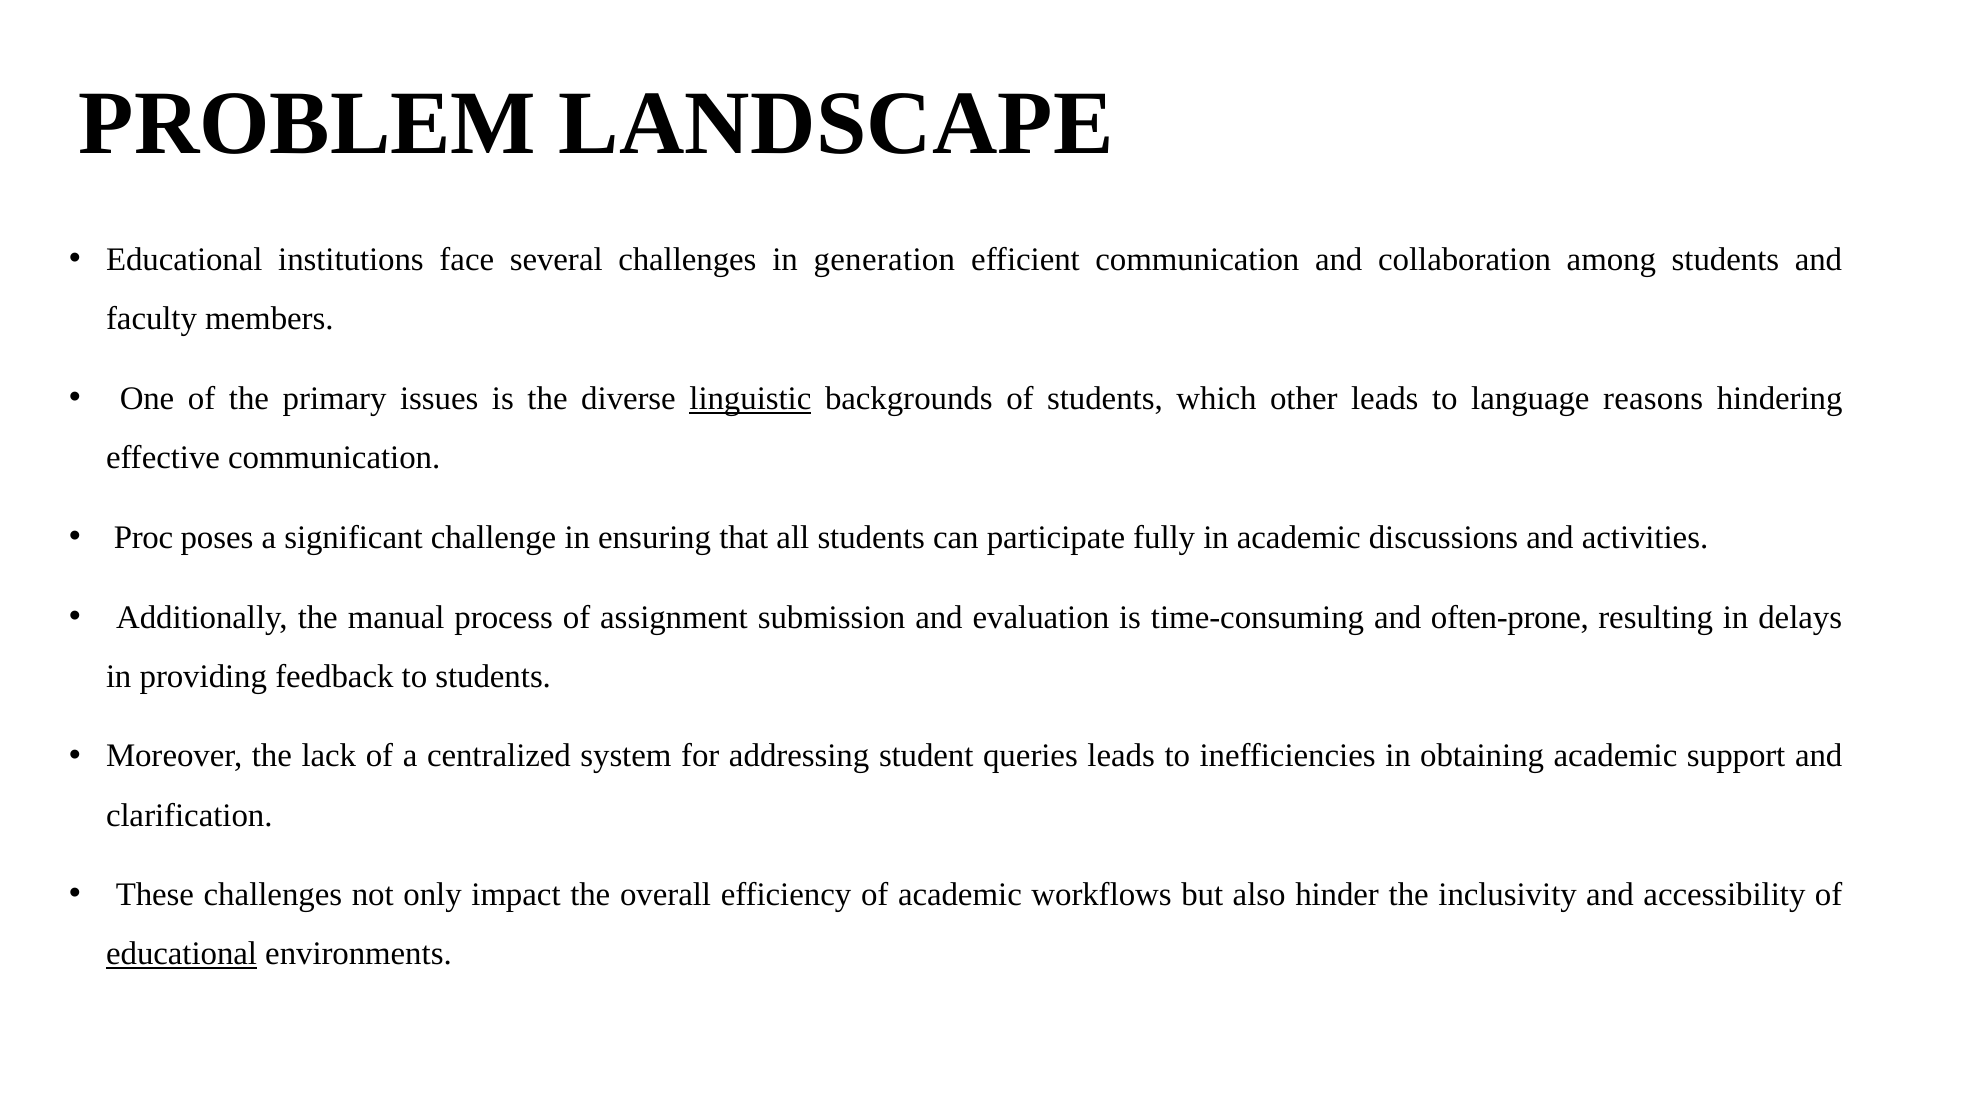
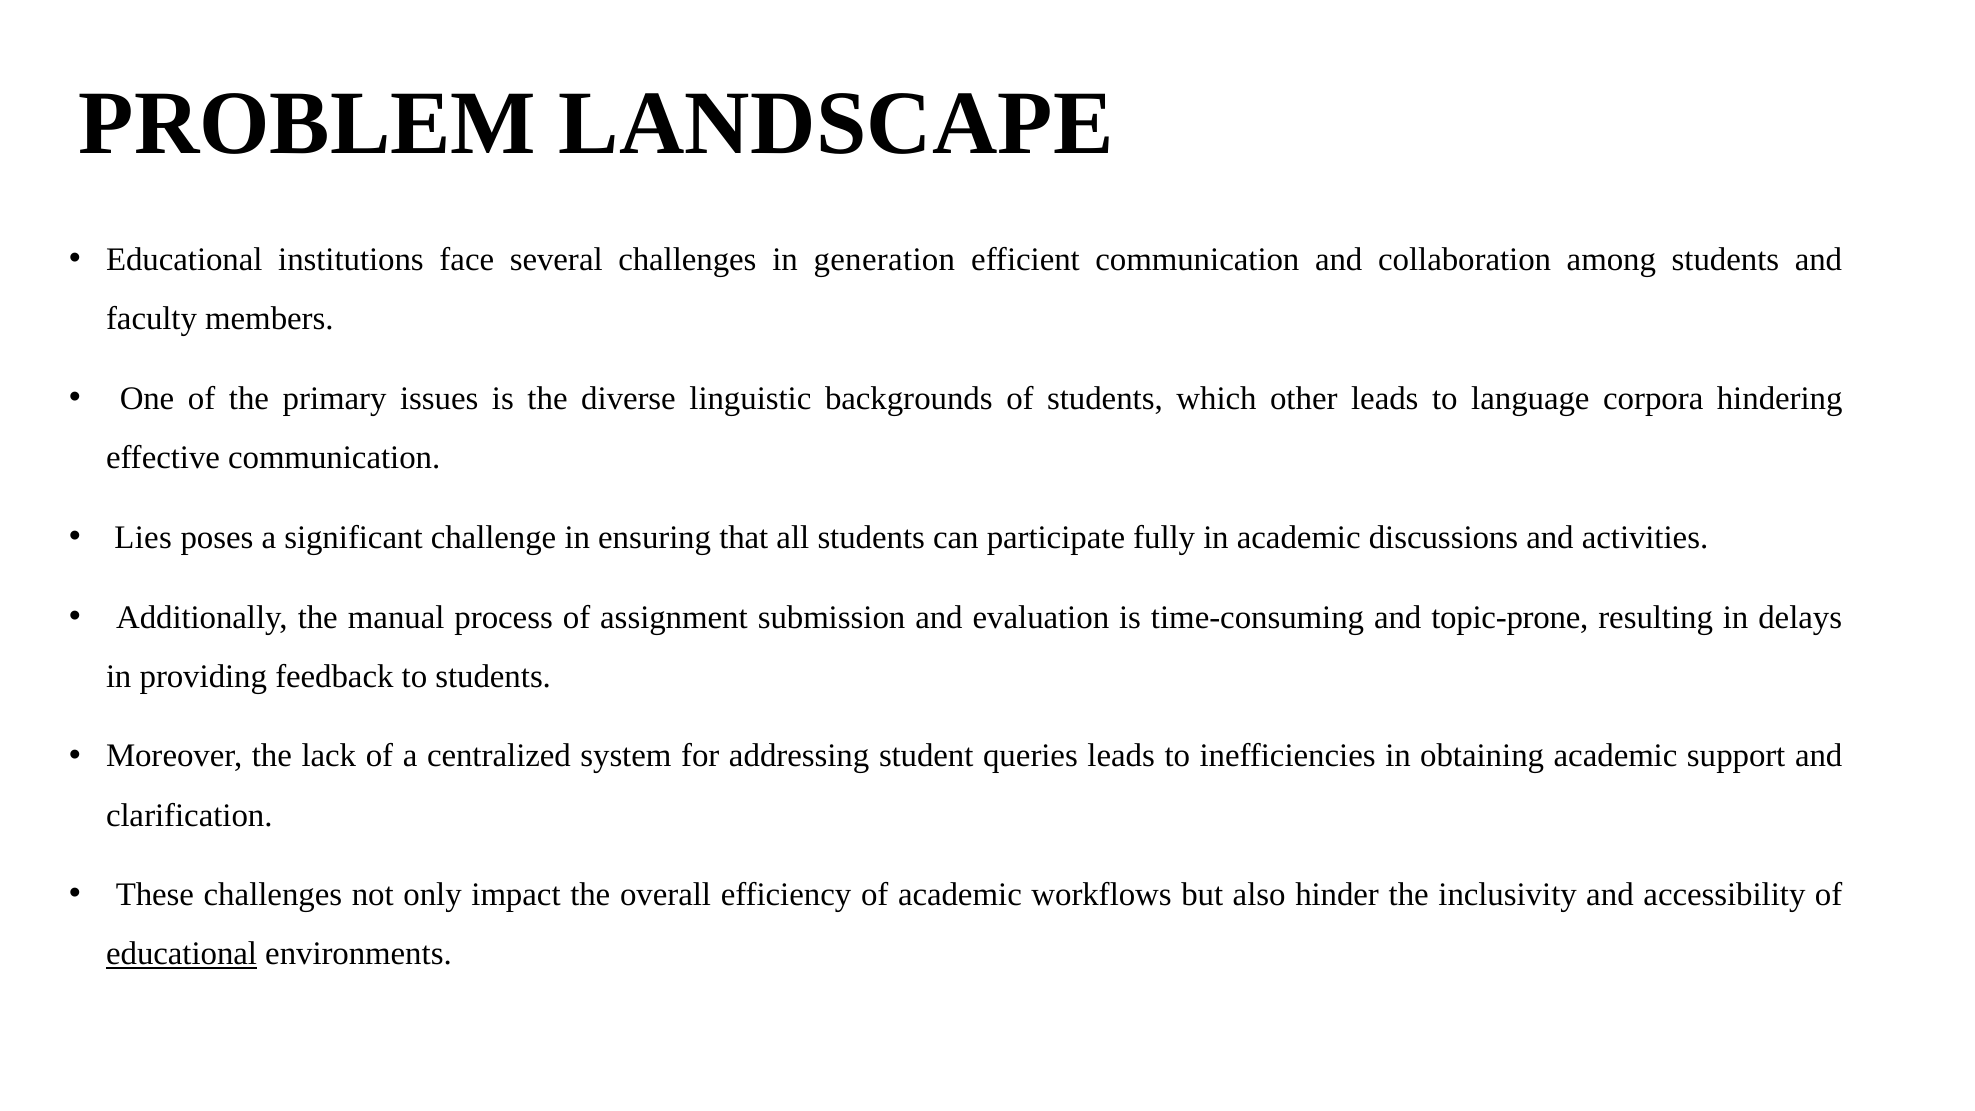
linguistic underline: present -> none
reasons: reasons -> corpora
Proc: Proc -> Lies
often-prone: often-prone -> topic-prone
